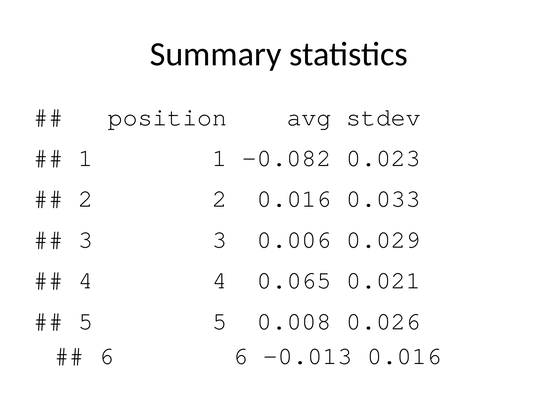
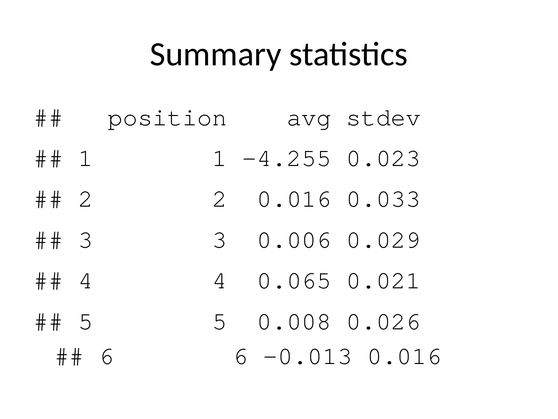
-0.082: -0.082 -> -4.255
